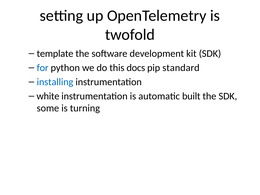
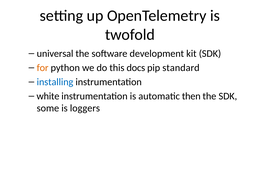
template: template -> universal
for colour: blue -> orange
built: built -> then
turning: turning -> loggers
